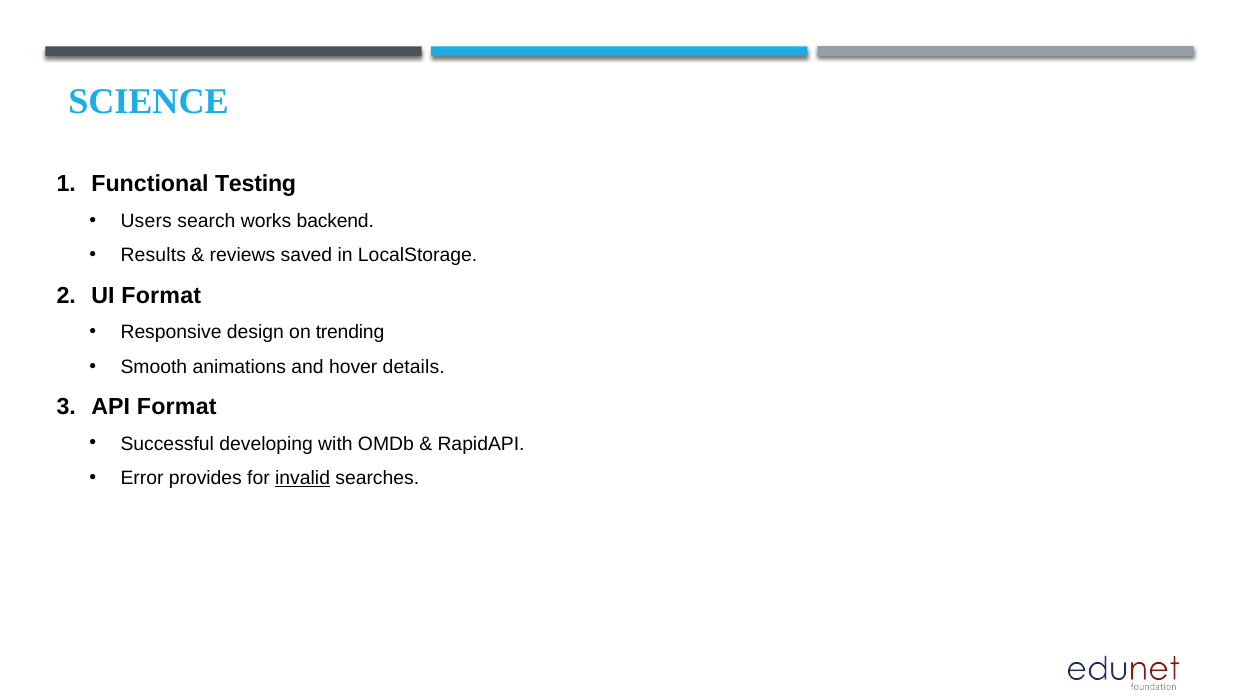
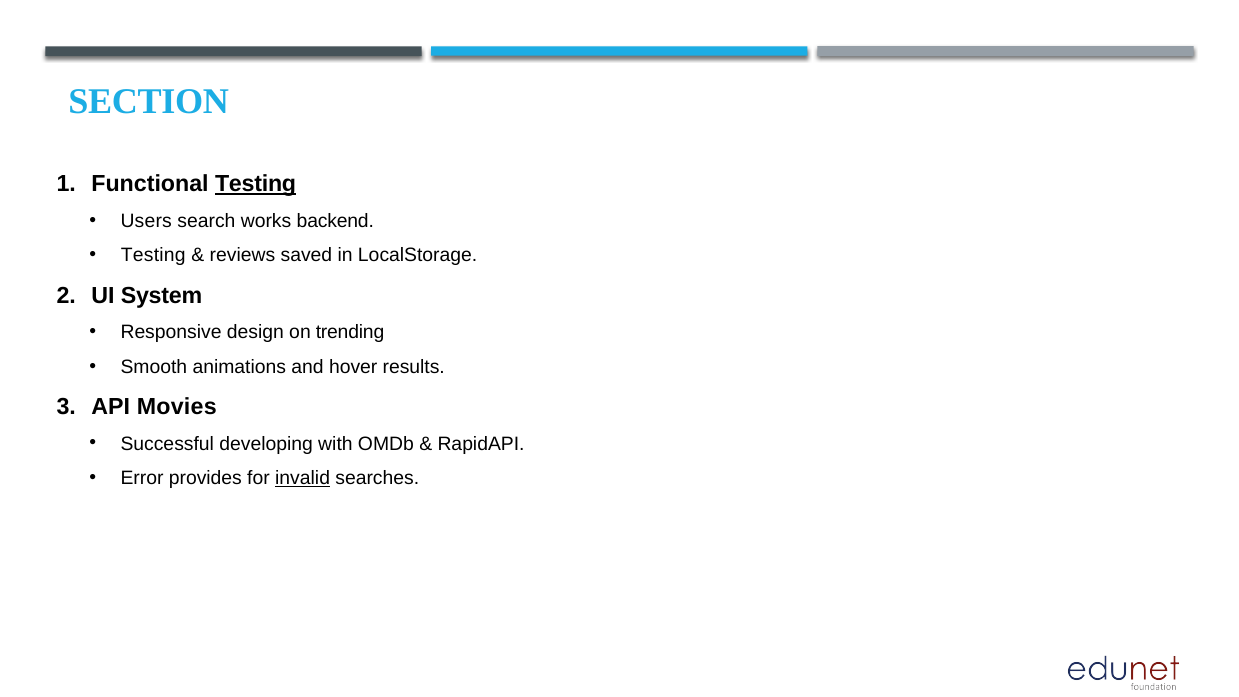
SCIENCE: SCIENCE -> SECTION
Testing at (256, 184) underline: none -> present
Results at (153, 256): Results -> Testing
UI Format: Format -> System
details: details -> results
API Format: Format -> Movies
